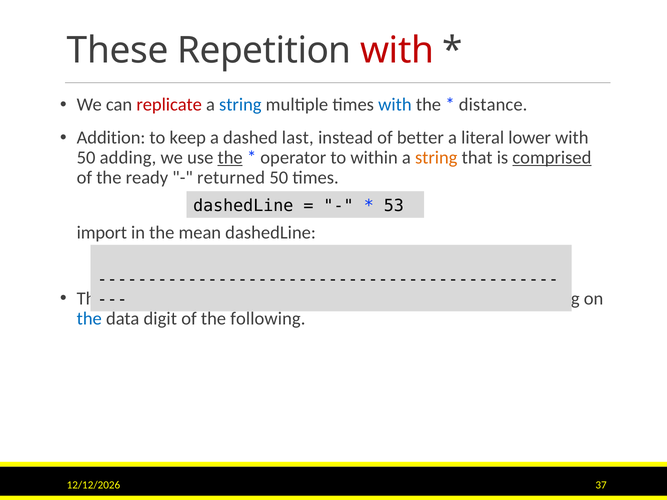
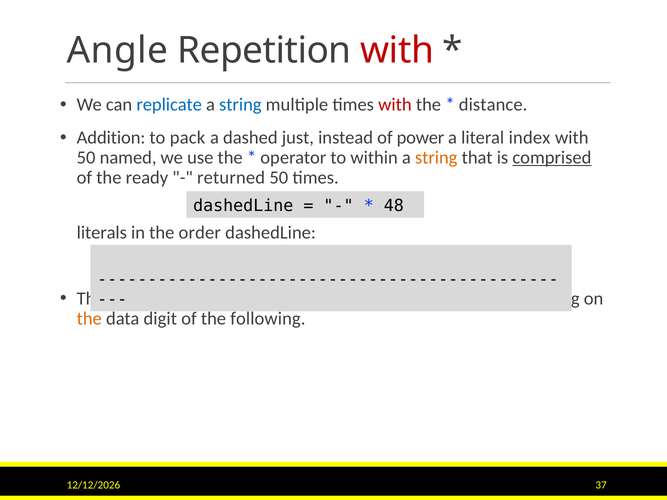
These: These -> Angle
replicate colour: red -> blue
with at (395, 105) colour: blue -> red
keep: keep -> pack
last: last -> just
better: better -> power
lower: lower -> index
adding: adding -> named
the at (230, 158) underline: present -> none
53: 53 -> 48
import: import -> literals
mean: mean -> order
the at (89, 319) colour: blue -> orange
